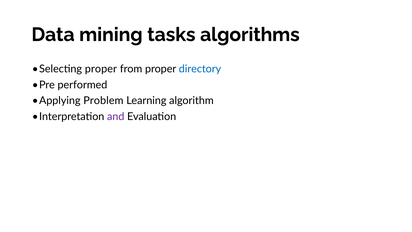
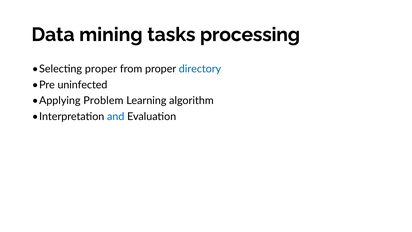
algorithms: algorithms -> processing
performed: performed -> uninfected
and colour: purple -> blue
